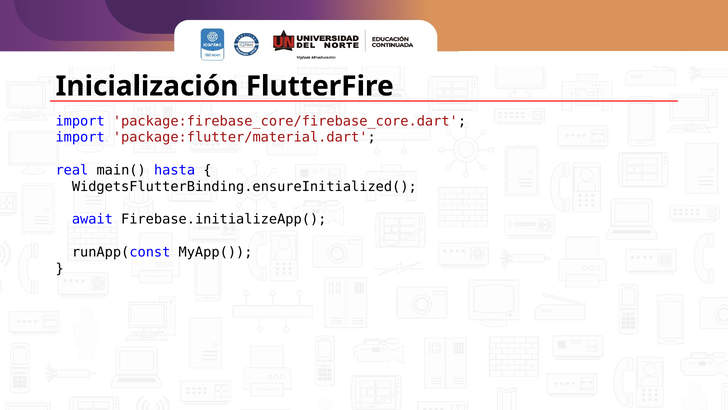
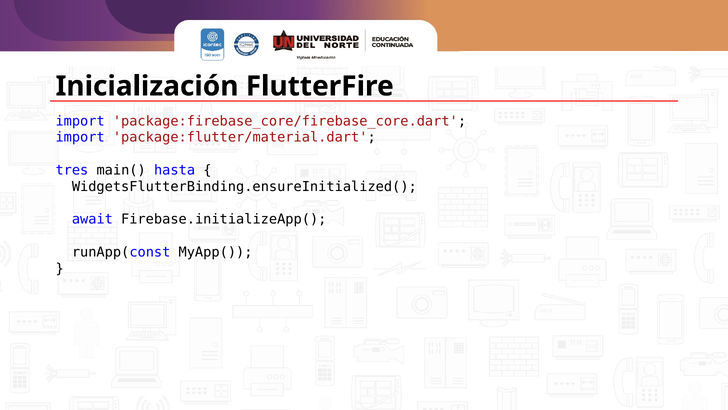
real: real -> tres
